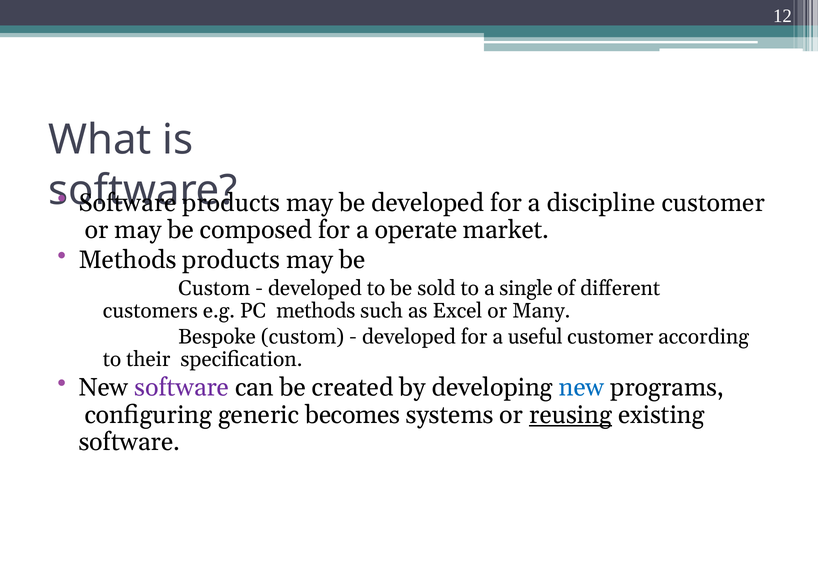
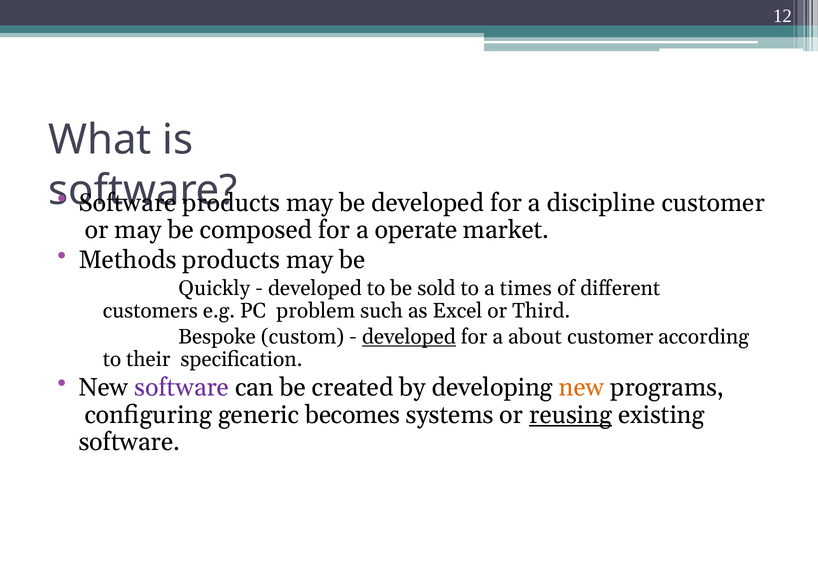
Custom at (214, 289): Custom -> Quickly
single: single -> times
PC methods: methods -> problem
Many: Many -> Third
developed at (409, 337) underline: none -> present
useful: useful -> about
new at (582, 388) colour: blue -> orange
